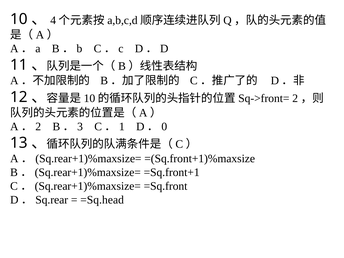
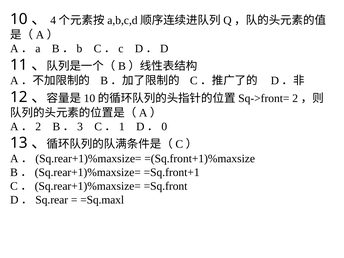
=Sq.head: =Sq.head -> =Sq.maxl
